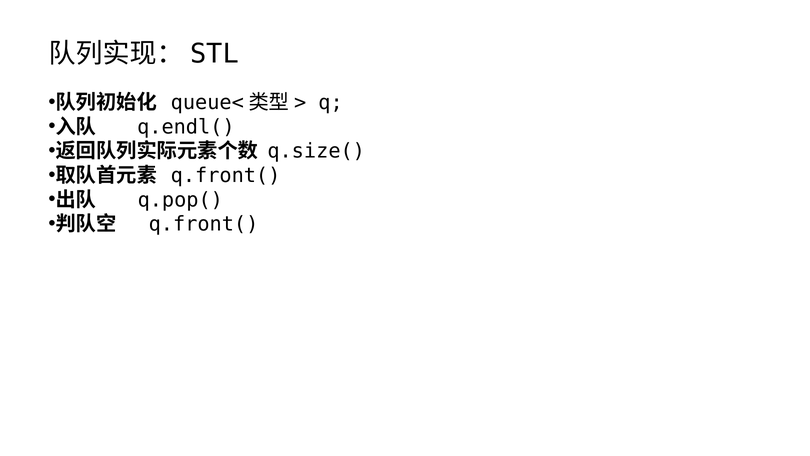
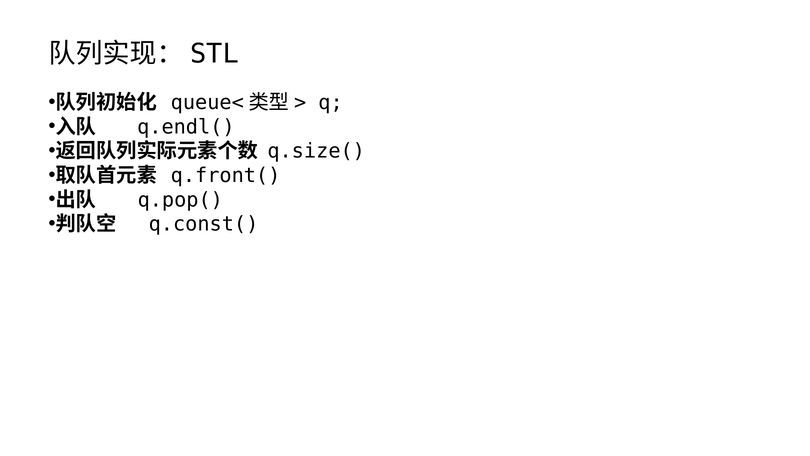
q.front( at (204, 224): q.front( -> q.const(
